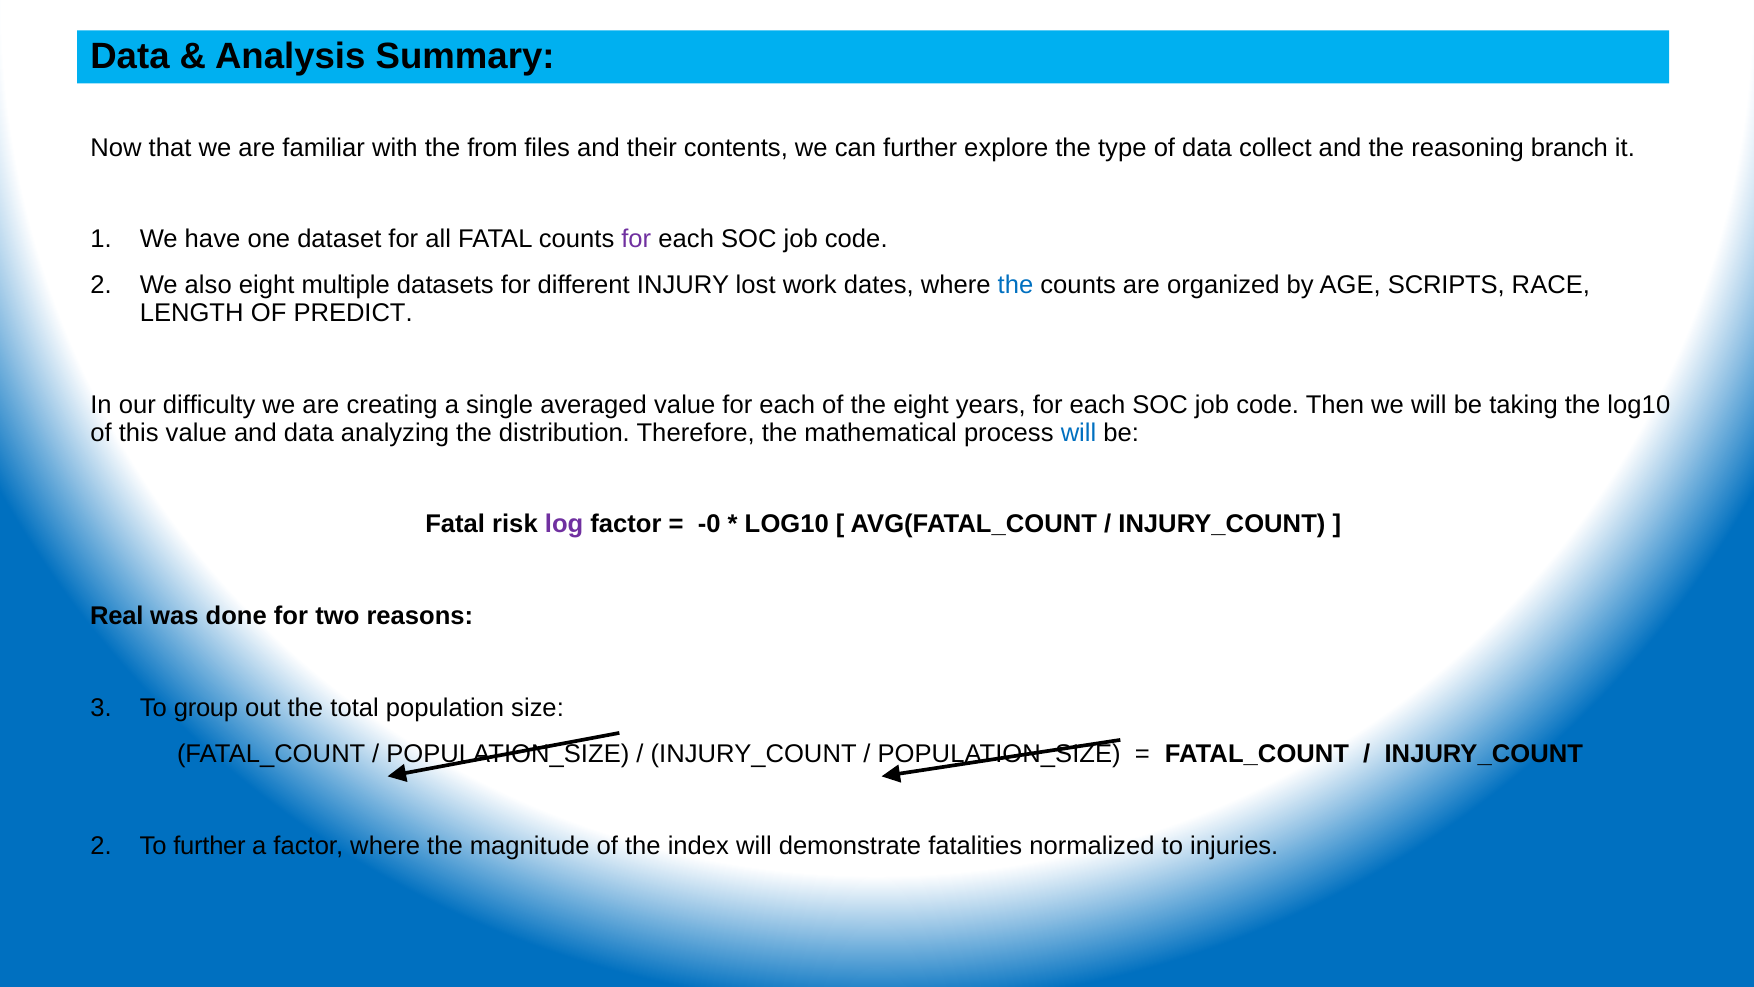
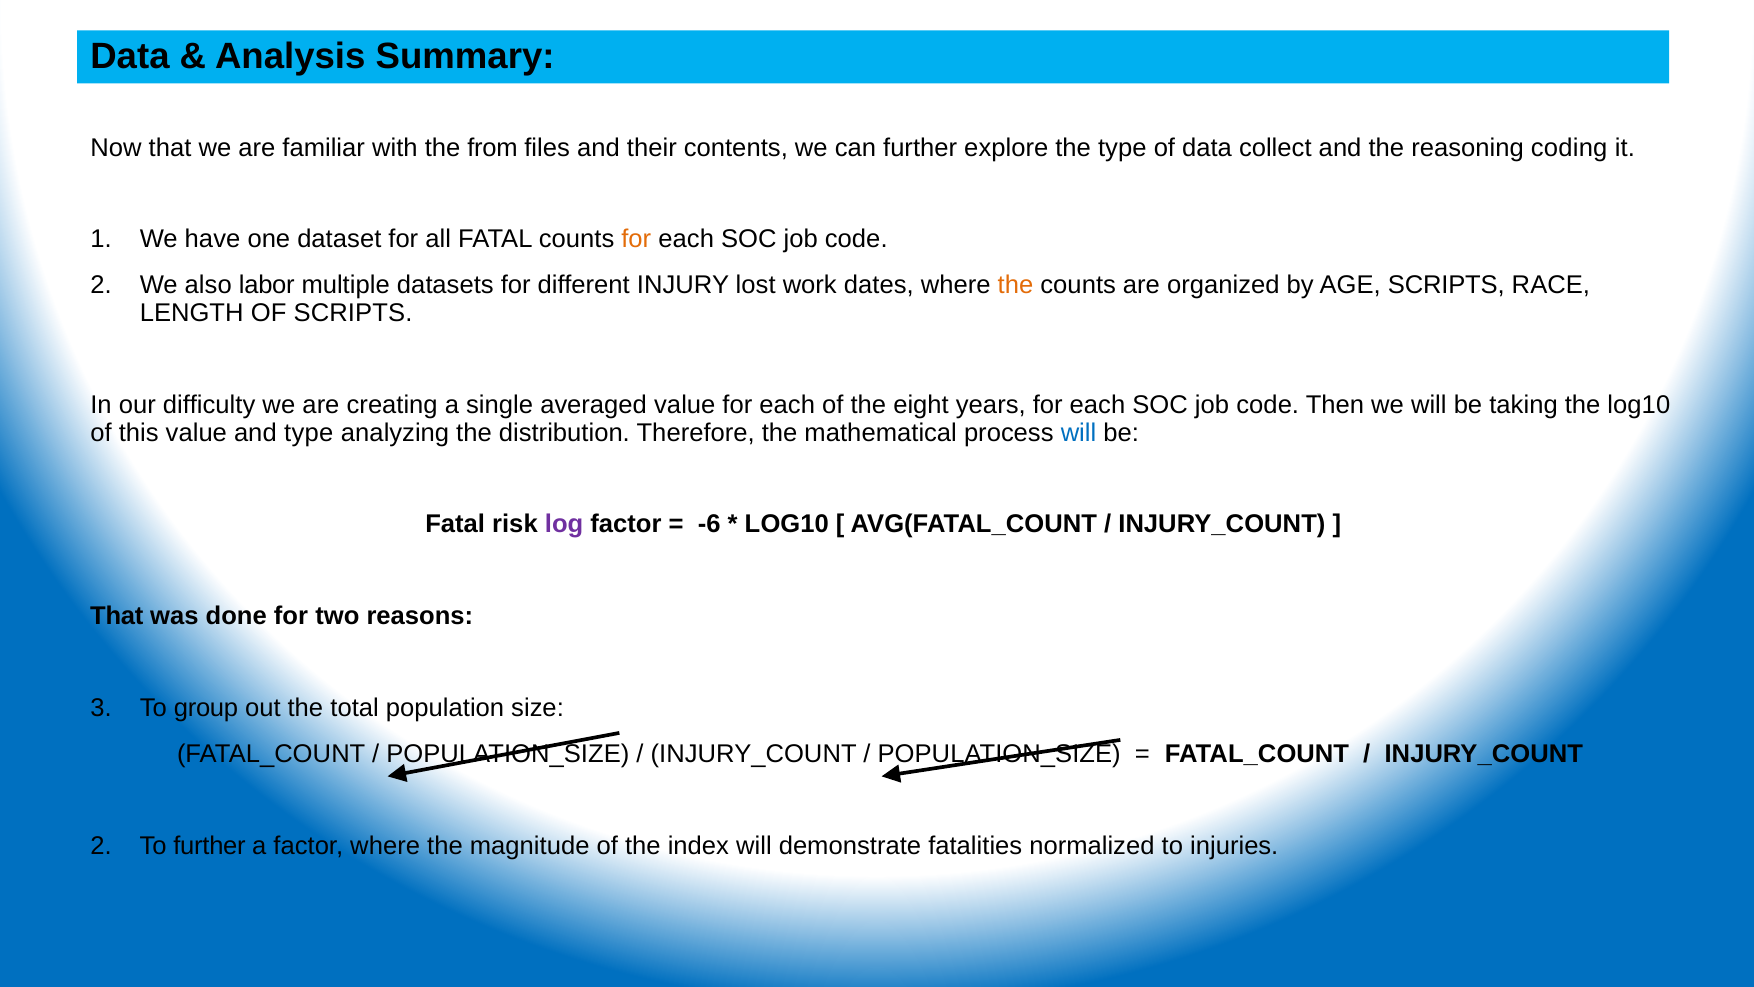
branch: branch -> coding
for at (636, 239) colour: purple -> orange
also eight: eight -> labor
the at (1015, 285) colour: blue -> orange
OF PREDICT: PREDICT -> SCRIPTS
and data: data -> type
-0: -0 -> -6
Real at (117, 616): Real -> That
